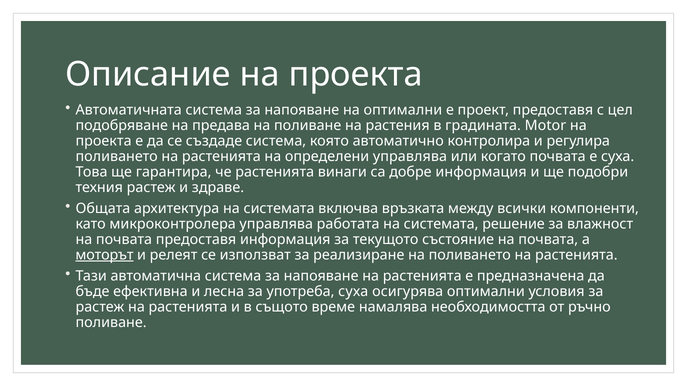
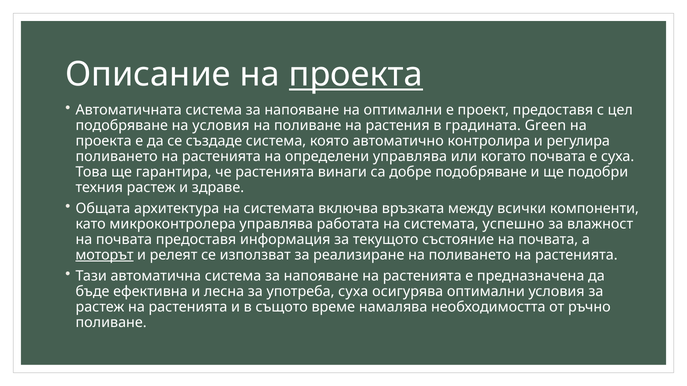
проекта at (356, 75) underline: none -> present
на предава: предава -> условия
Motor: Motor -> Green
добре информация: информация -> подобряване
решение: решение -> успешно
